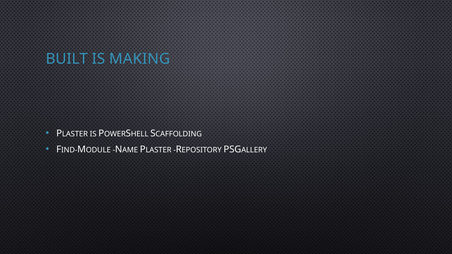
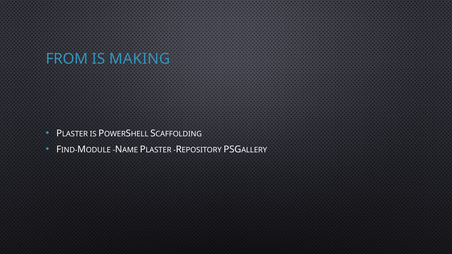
BUILT: BUILT -> FROM
